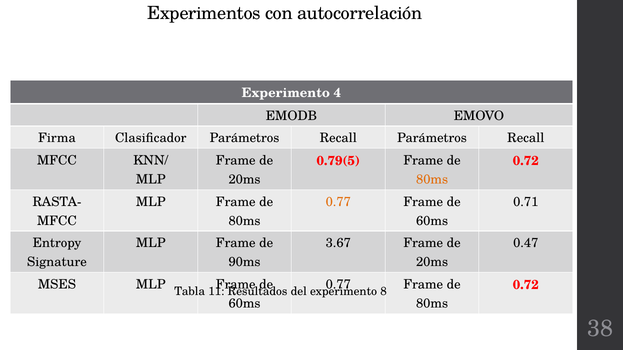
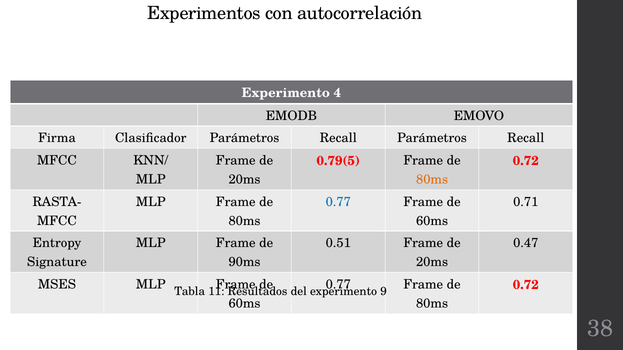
0.77 at (338, 202) colour: orange -> blue
3.67: 3.67 -> 0.51
8: 8 -> 9
